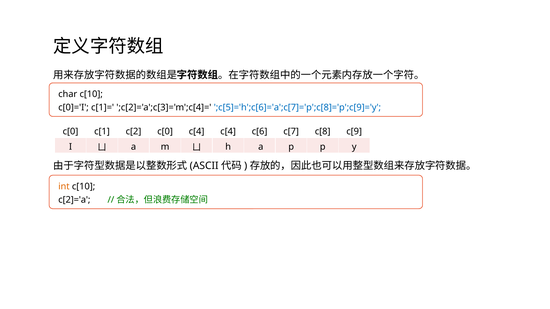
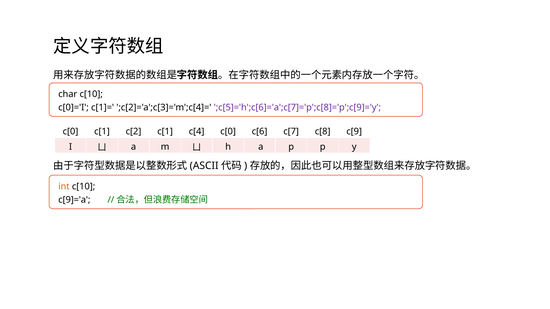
;c[5]='h';c[6]='a';c[7]='p';c[8]='p';c[9]='y colour: blue -> purple
c[2 c[0: c[0 -> c[1
c[4 c[4: c[4 -> c[0
c[2]='a: c[2]='a -> c[9]='a
